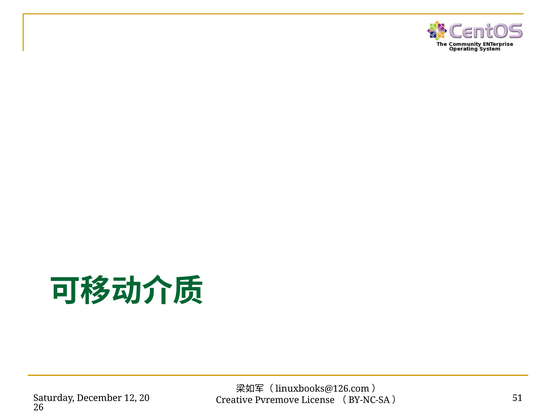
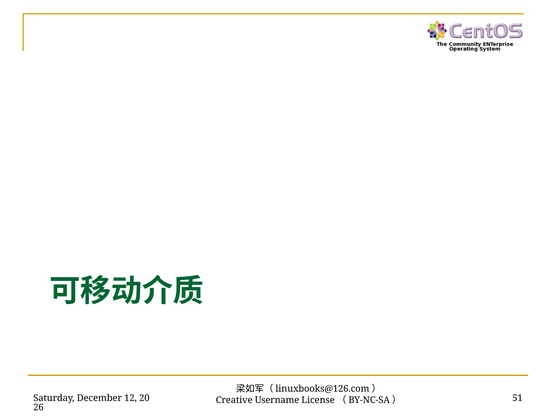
Pvremove: Pvremove -> Username
